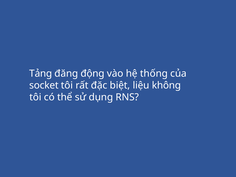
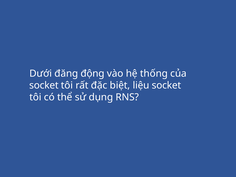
Tảng: Tảng -> Dưới
liệu không: không -> socket
